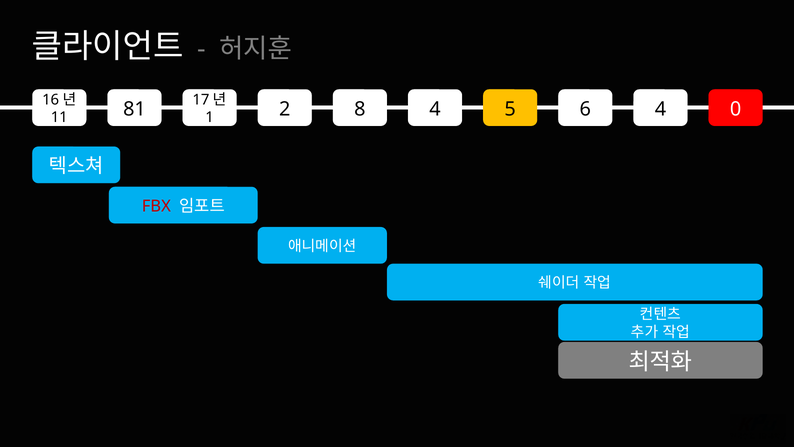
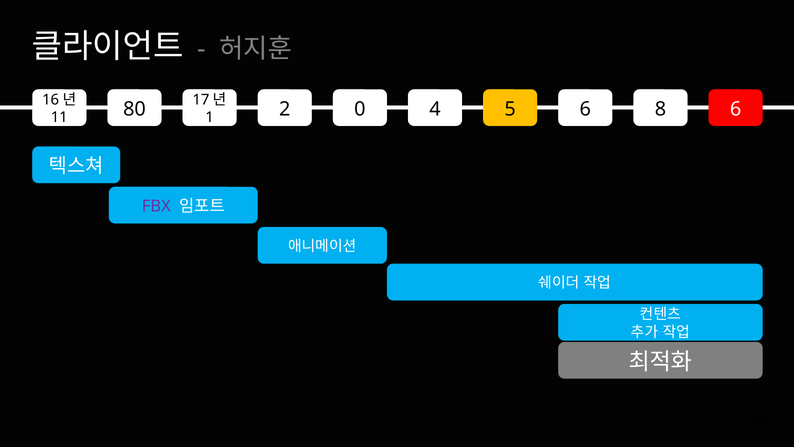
8: 8 -> 0
6 4: 4 -> 8
5 0: 0 -> 6
81: 81 -> 80
FBX colour: red -> purple
